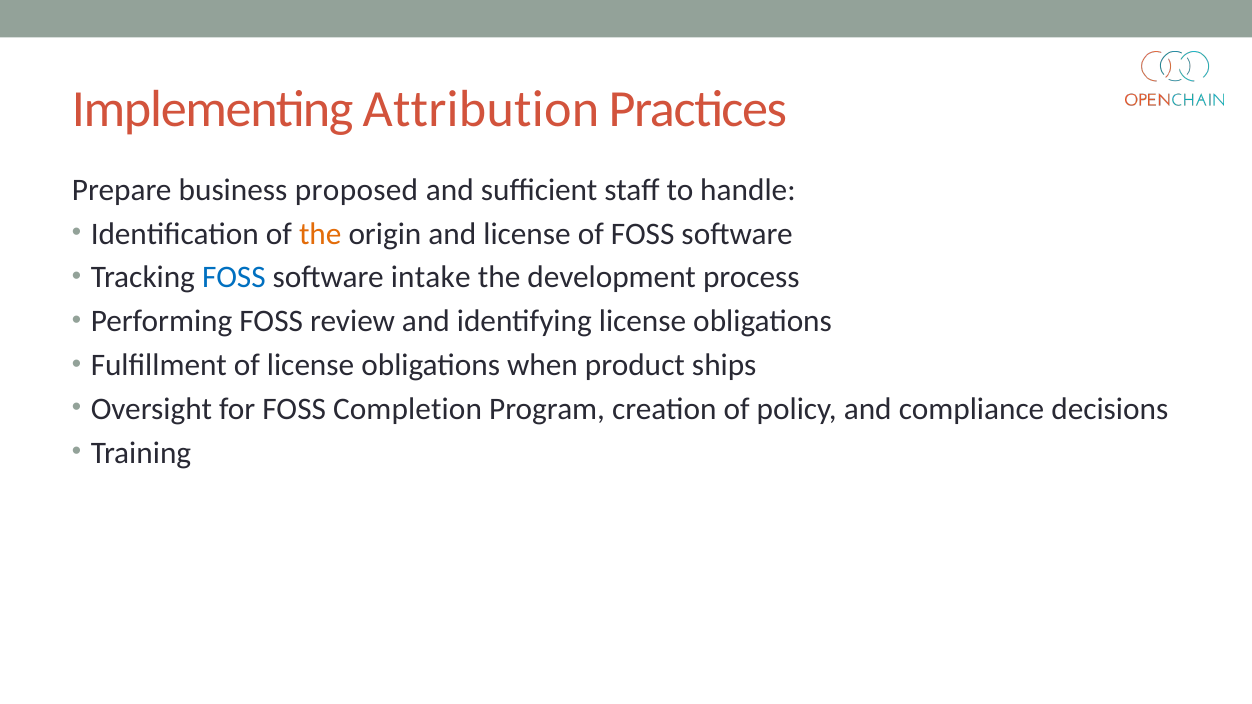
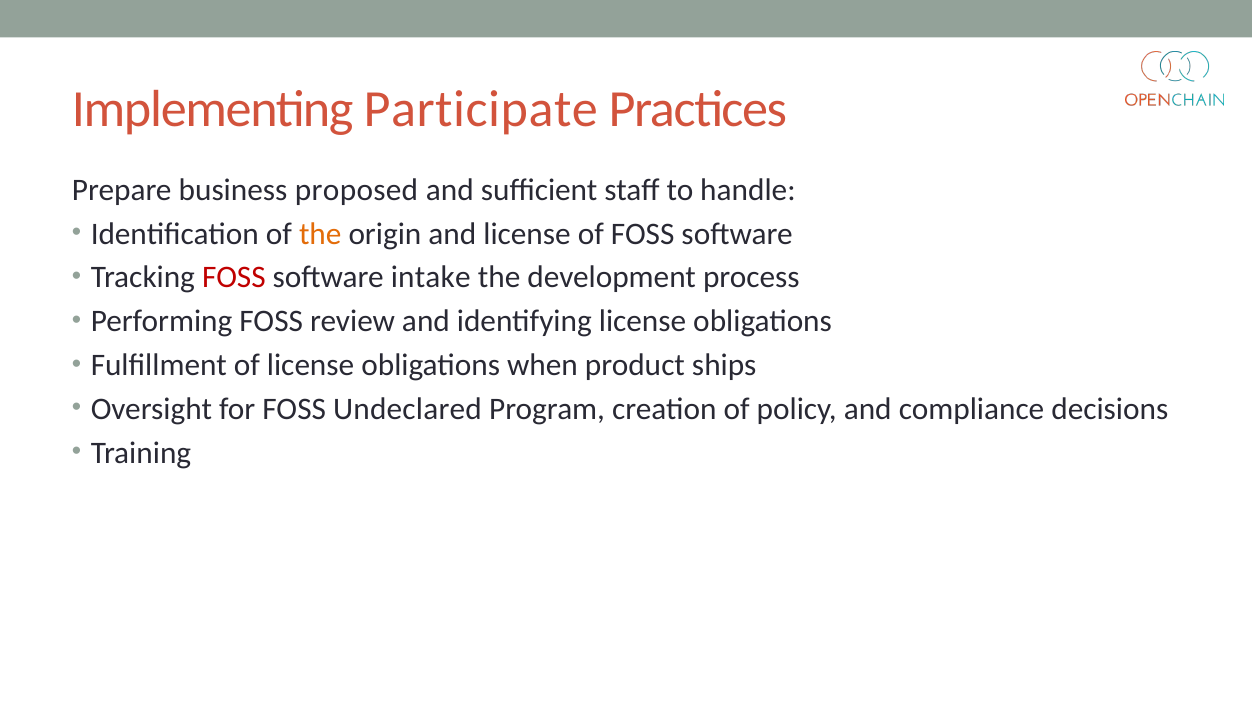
Attribution: Attribution -> Participate
FOSS at (234, 278) colour: blue -> red
Completion: Completion -> Undeclared
